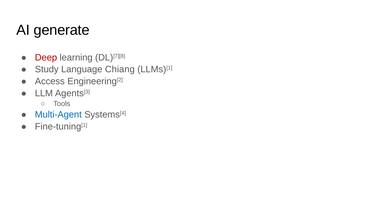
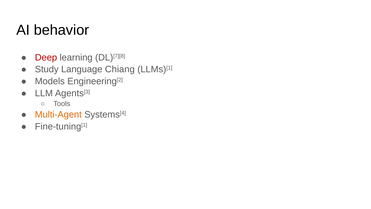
generate: generate -> behavior
Access: Access -> Models
Multi-Agent colour: blue -> orange
